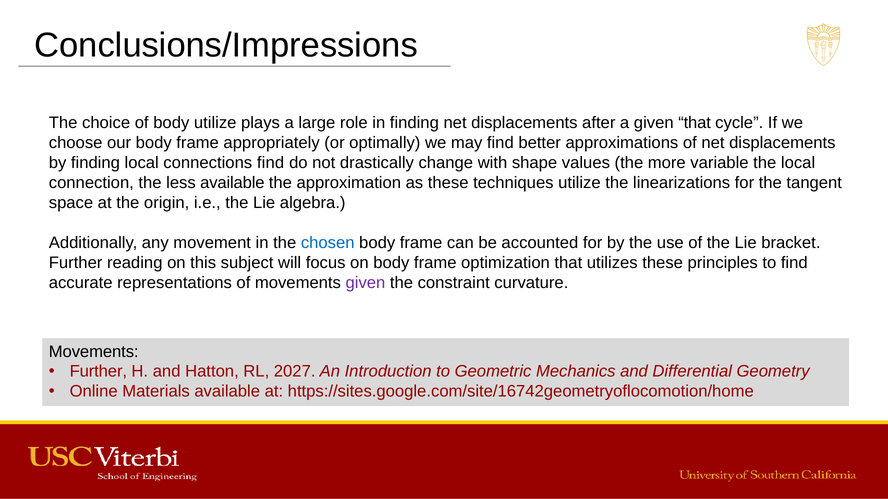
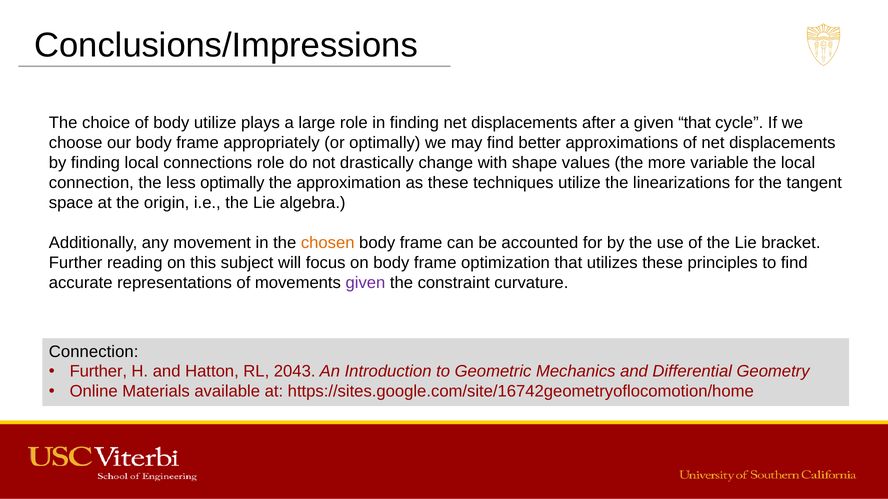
connections find: find -> role
less available: available -> optimally
chosen colour: blue -> orange
Movements at (94, 352): Movements -> Connection
2027: 2027 -> 2043
